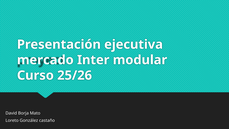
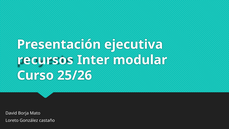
mercado: mercado -> recursos
